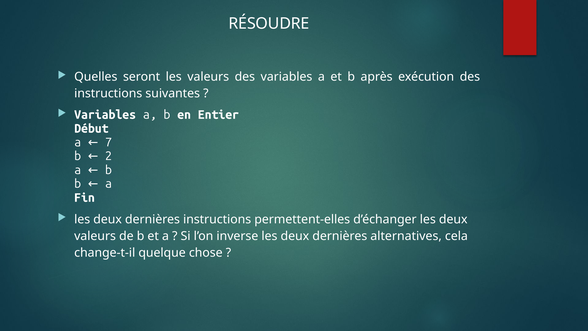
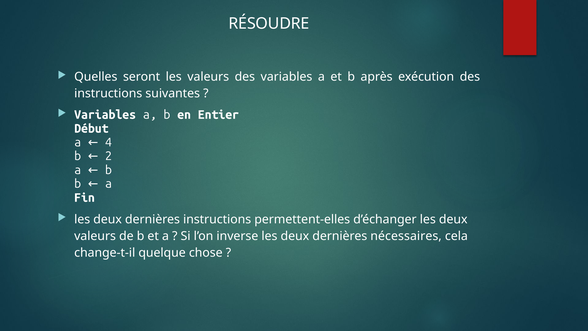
7: 7 -> 4
alternatives: alternatives -> nécessaires
